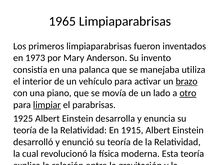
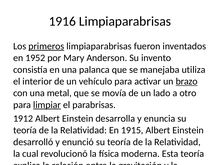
1965: 1965 -> 1916
primeros underline: none -> present
1973: 1973 -> 1952
piano: piano -> metal
otro underline: present -> none
1925: 1925 -> 1912
